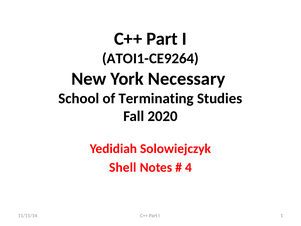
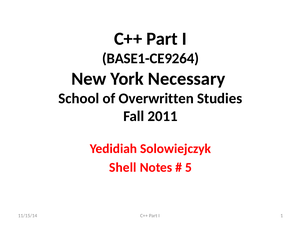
ATOI1-CE9264: ATOI1-CE9264 -> BASE1-CE9264
Terminating: Terminating -> Overwritten
2020: 2020 -> 2011
4: 4 -> 5
